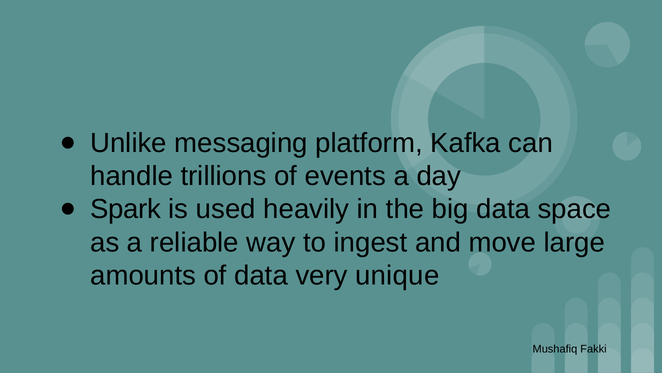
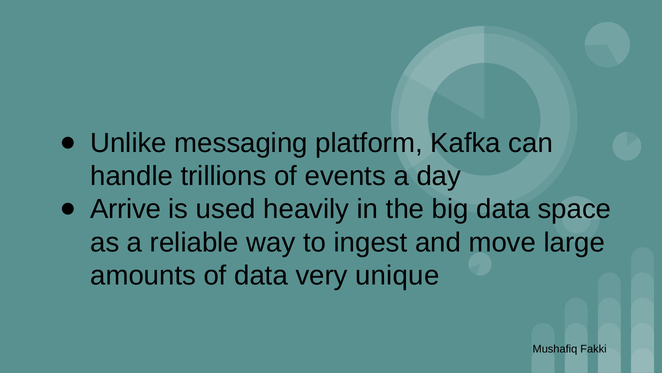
Spark: Spark -> Arrive
